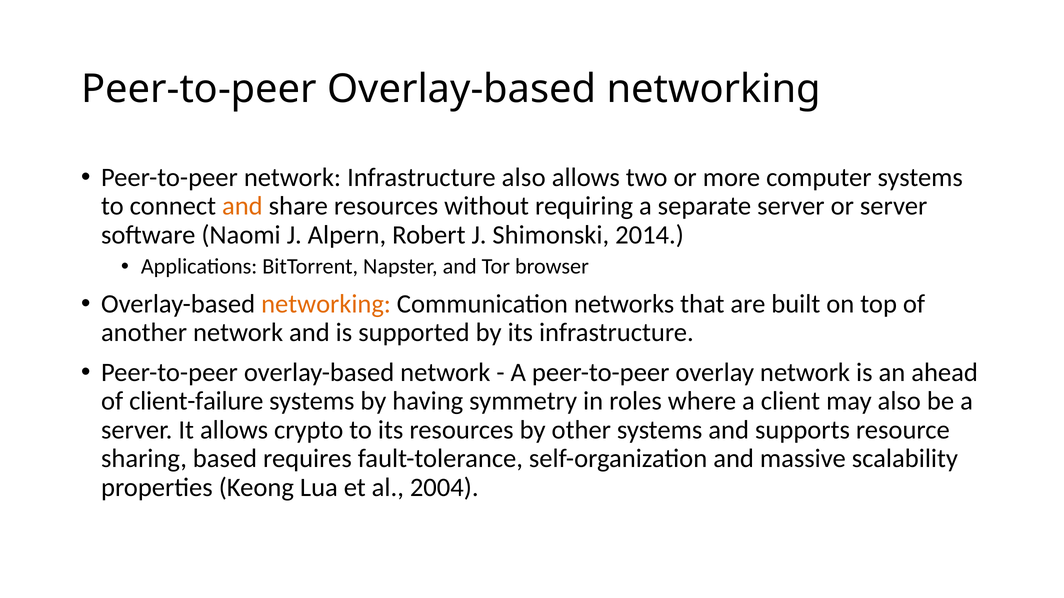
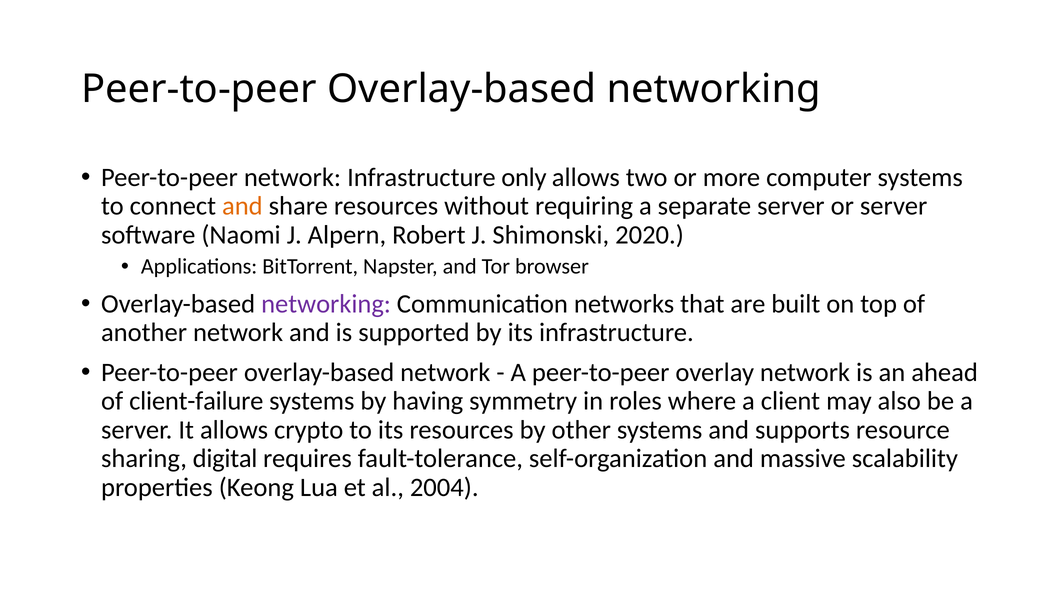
Infrastructure also: also -> only
2014: 2014 -> 2020
networking at (326, 304) colour: orange -> purple
based: based -> digital
